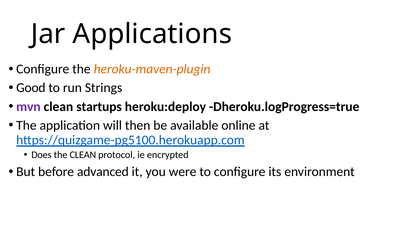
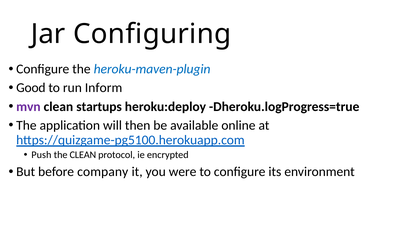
Applications: Applications -> Configuring
heroku-maven-plugin colour: orange -> blue
Strings: Strings -> Inform
Does: Does -> Push
advanced: advanced -> company
